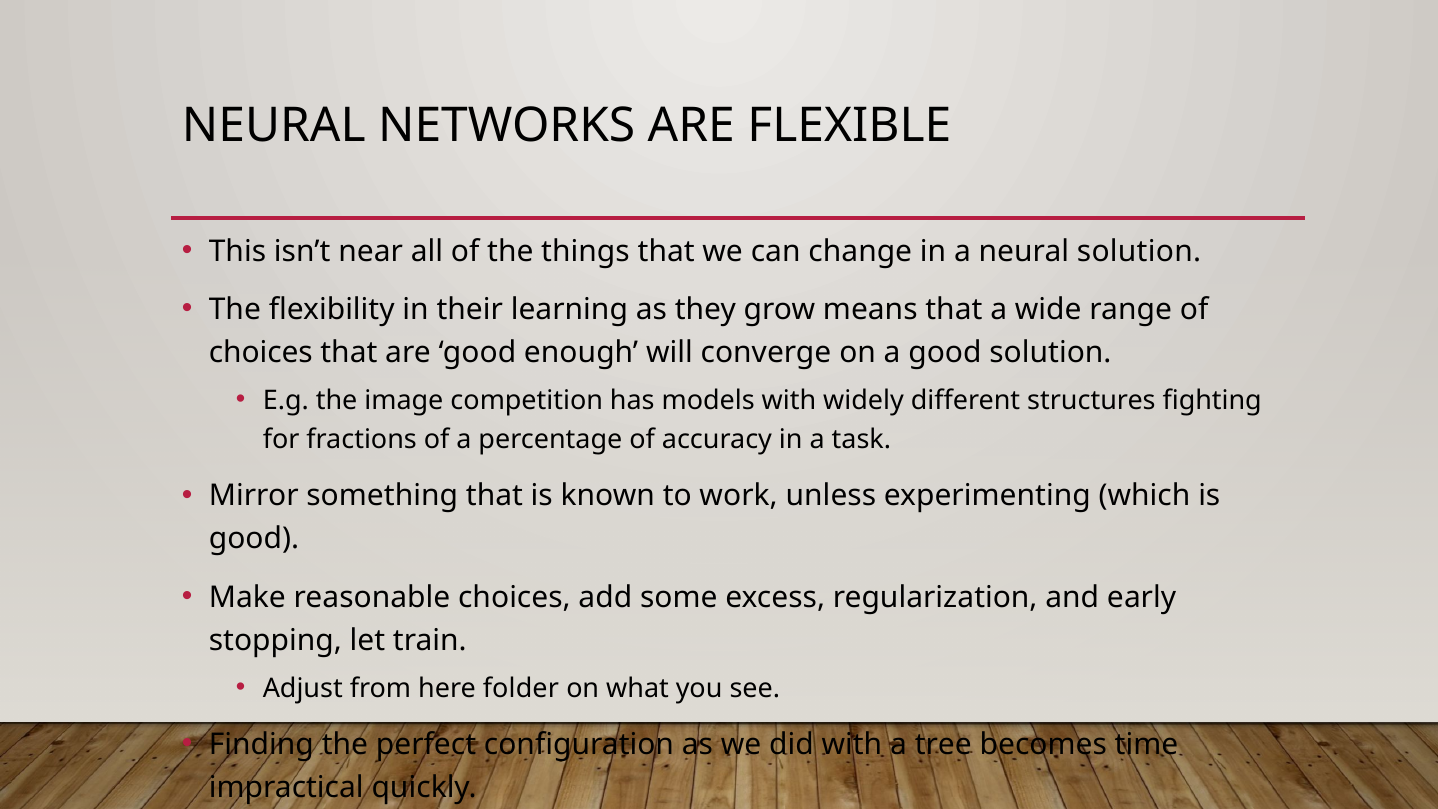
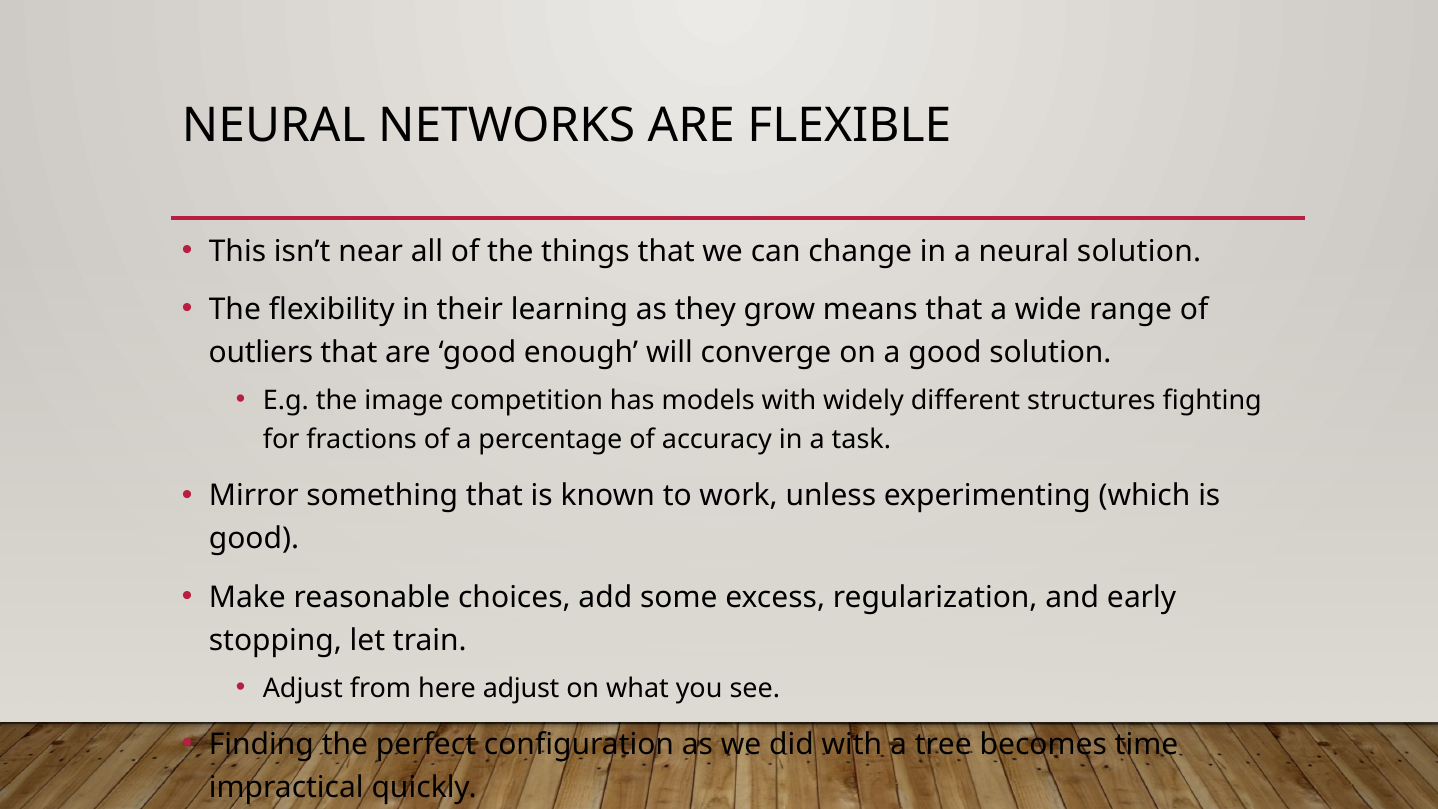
choices at (261, 353): choices -> outliers
here folder: folder -> adjust
